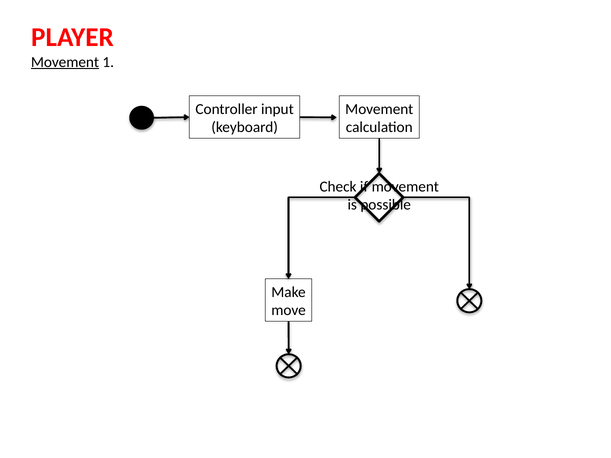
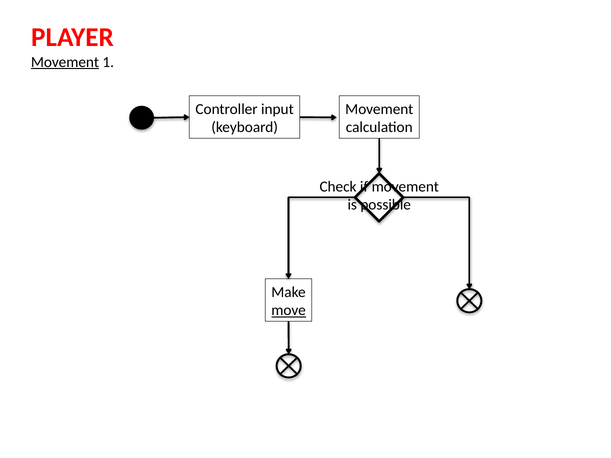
move underline: none -> present
